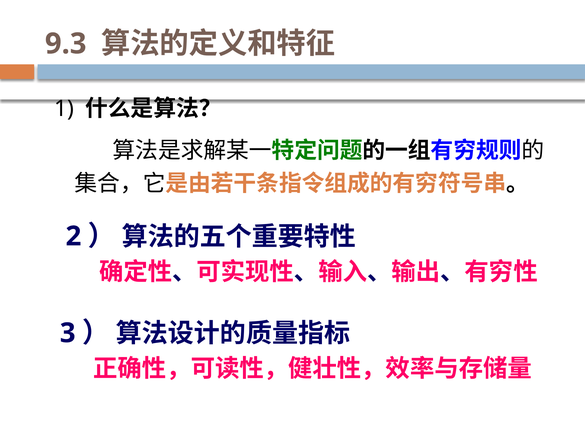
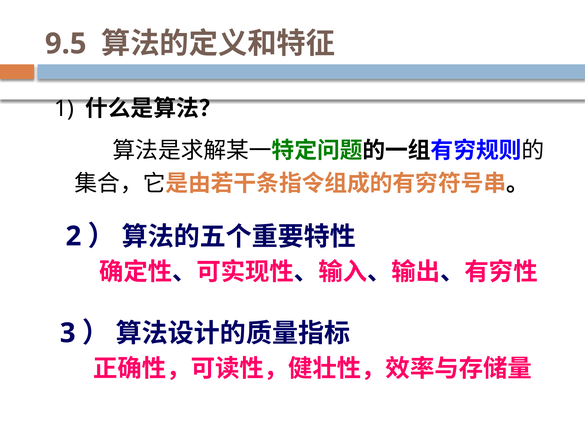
9.3: 9.3 -> 9.5
